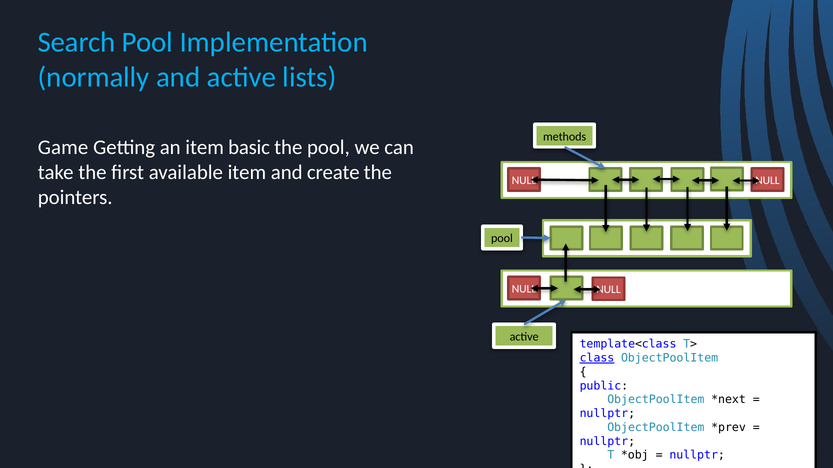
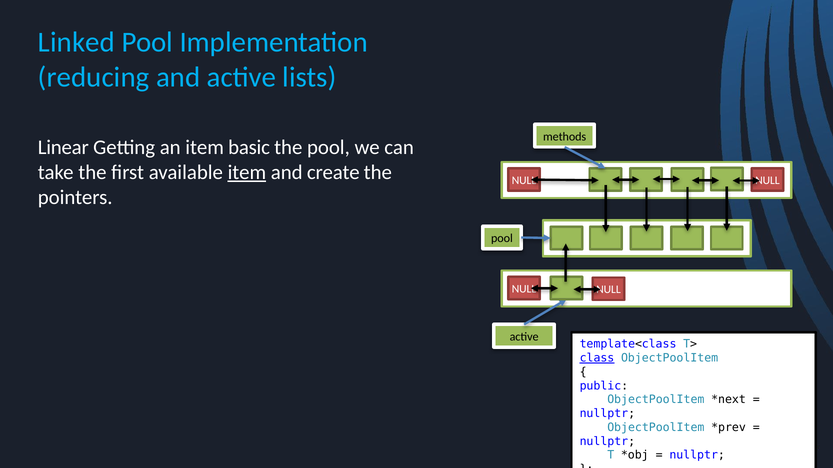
Search: Search -> Linked
normally: normally -> reducing
Game: Game -> Linear
item at (247, 172) underline: none -> present
